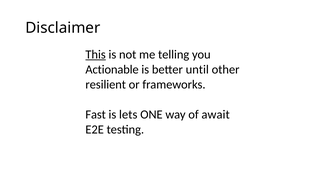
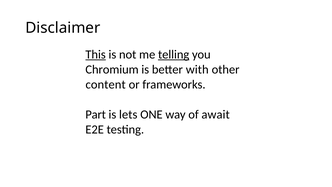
telling underline: none -> present
Actionable: Actionable -> Chromium
until: until -> with
resilient: resilient -> content
Fast: Fast -> Part
